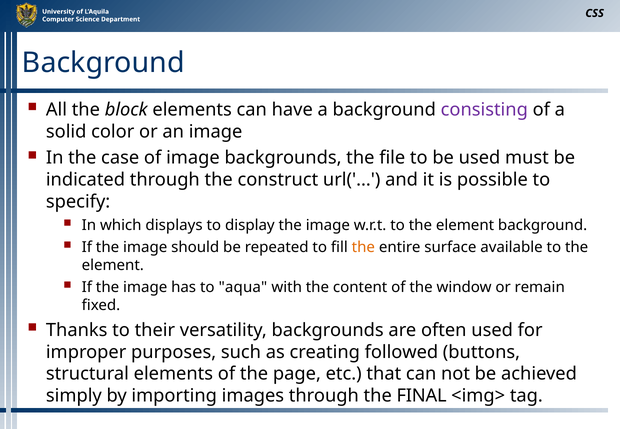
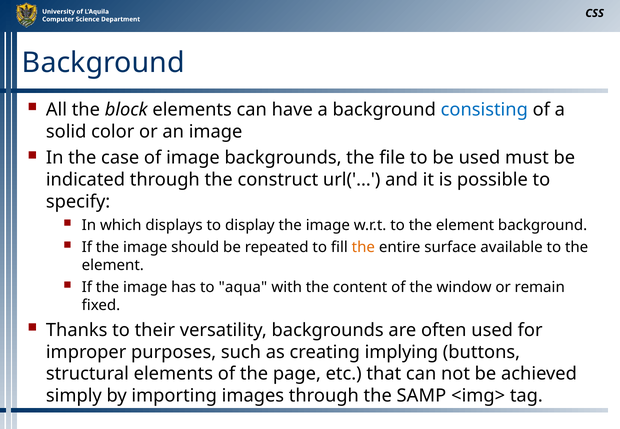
consisting colour: purple -> blue
followed: followed -> implying
FINAL: FINAL -> SAMP
